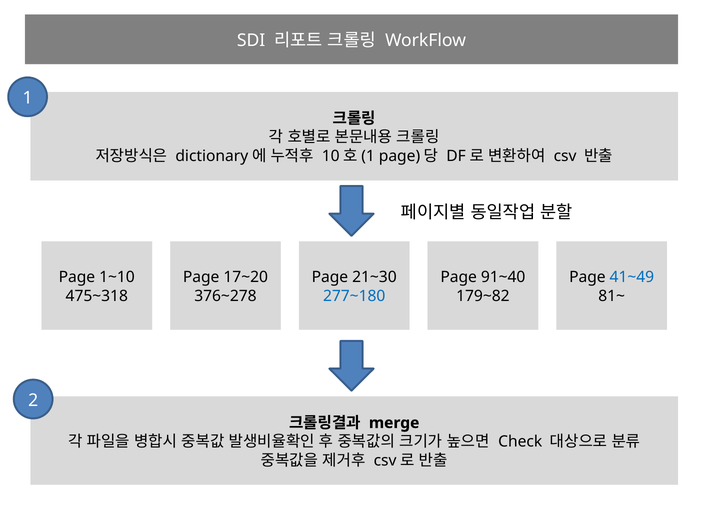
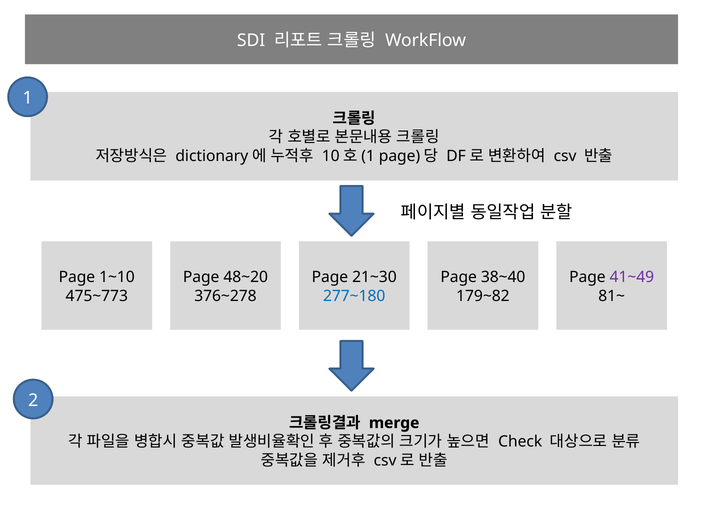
17~20: 17~20 -> 48~20
91~40: 91~40 -> 38~40
41~49 colour: blue -> purple
475~318: 475~318 -> 475~773
